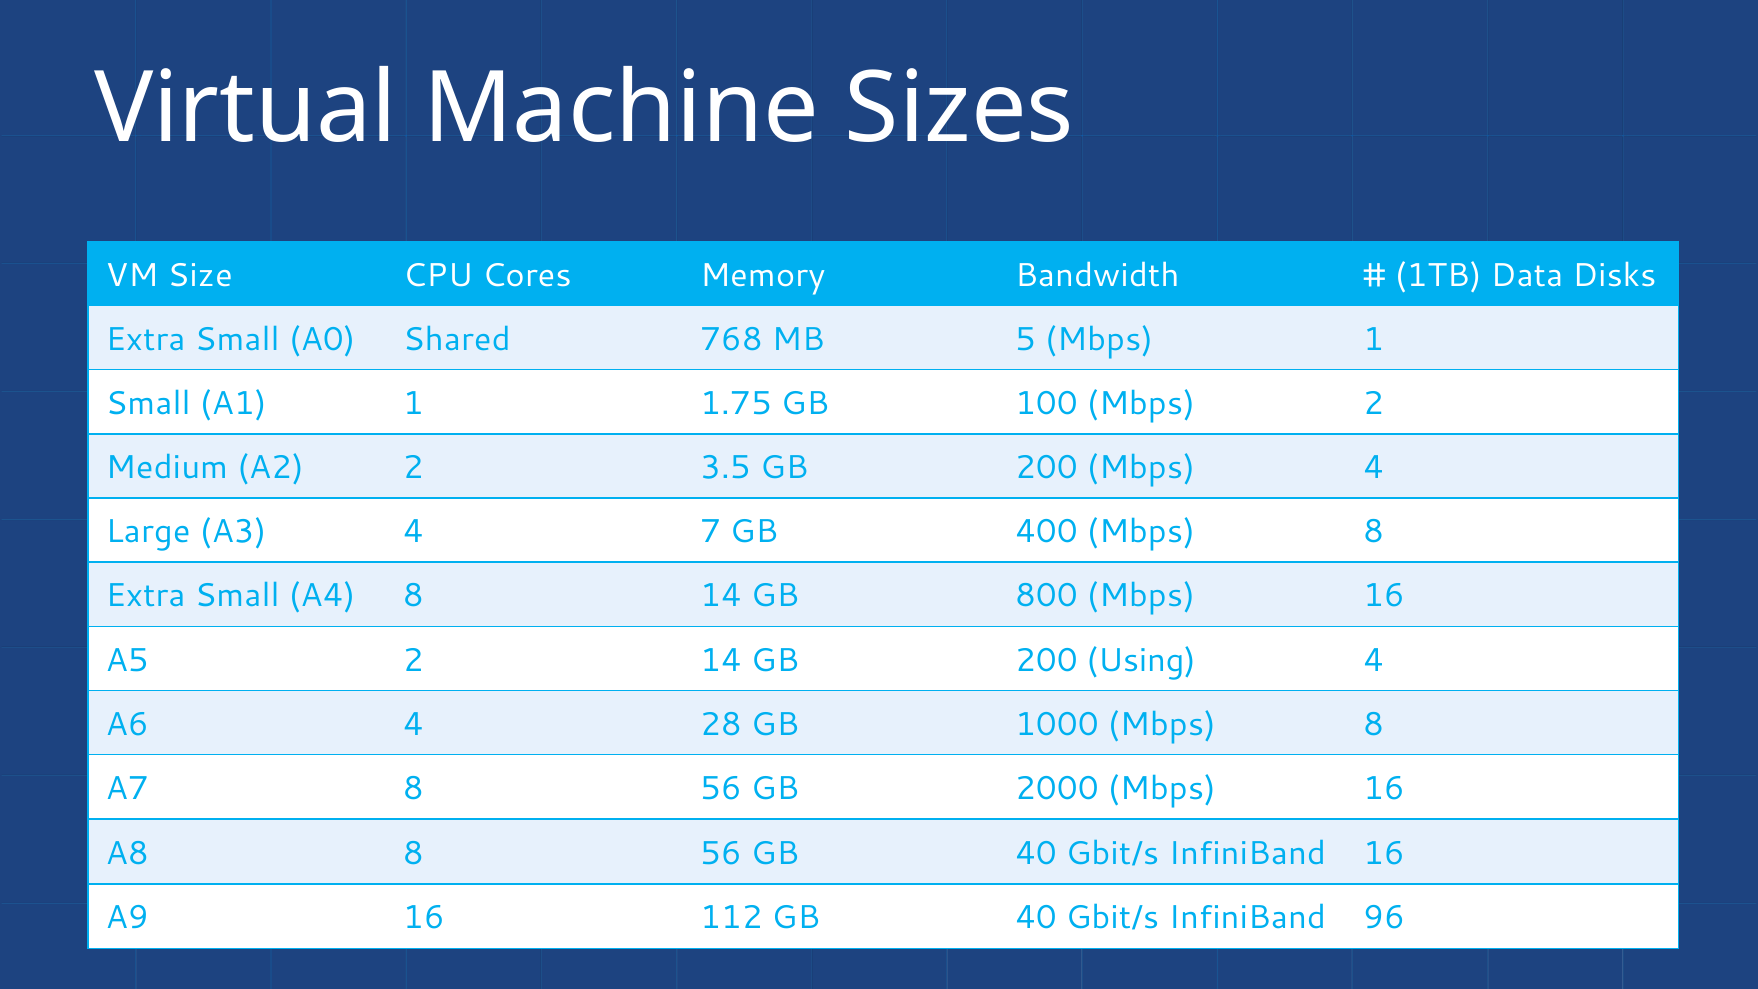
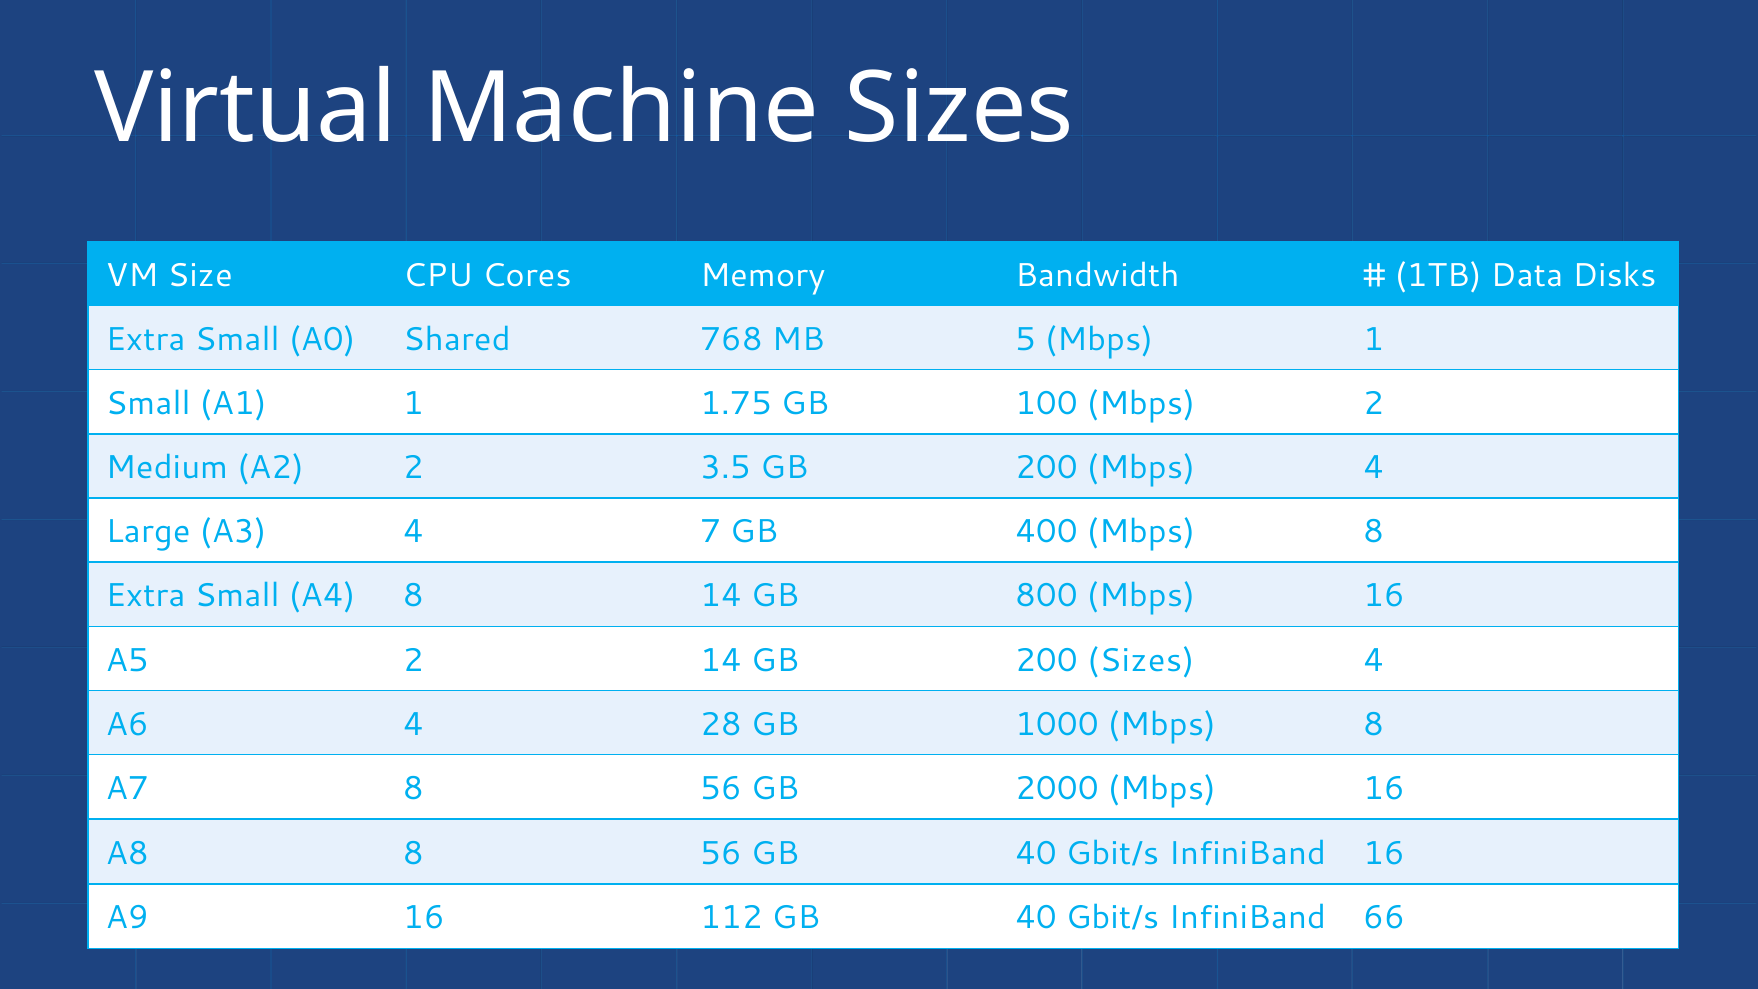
200 Using: Using -> Sizes
96: 96 -> 66
